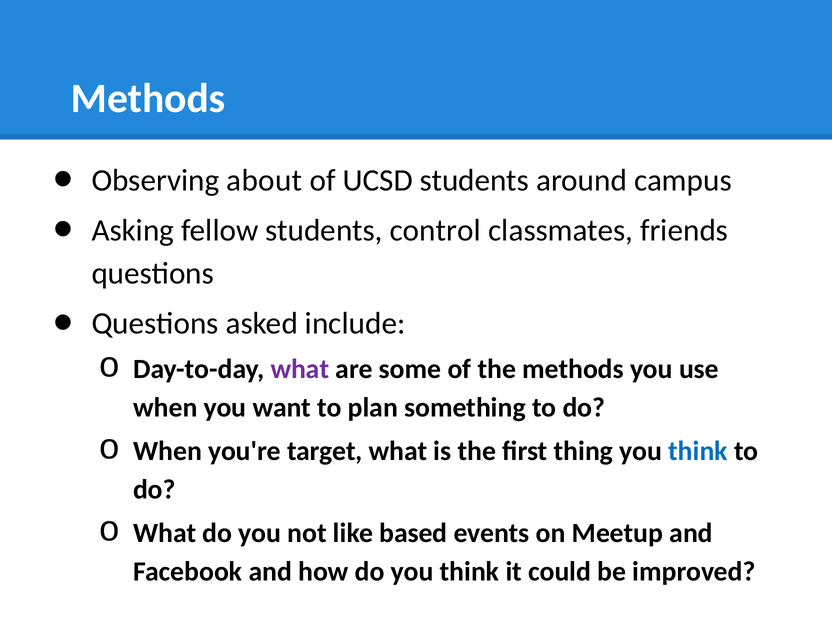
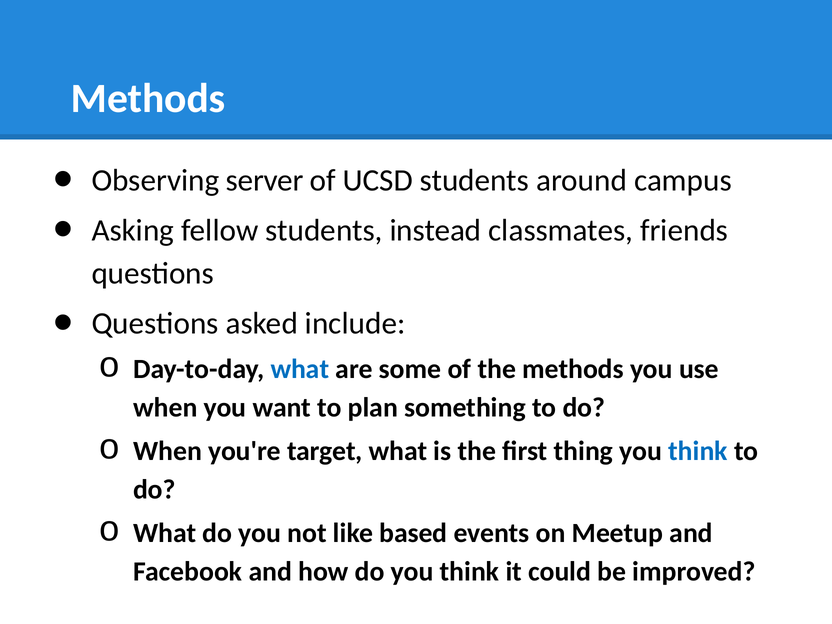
about: about -> server
control: control -> instead
what at (300, 369) colour: purple -> blue
